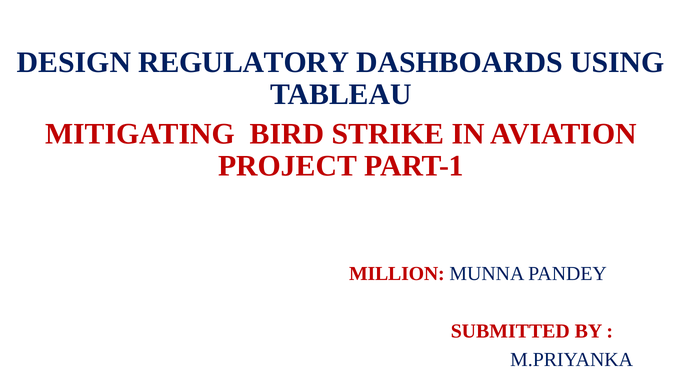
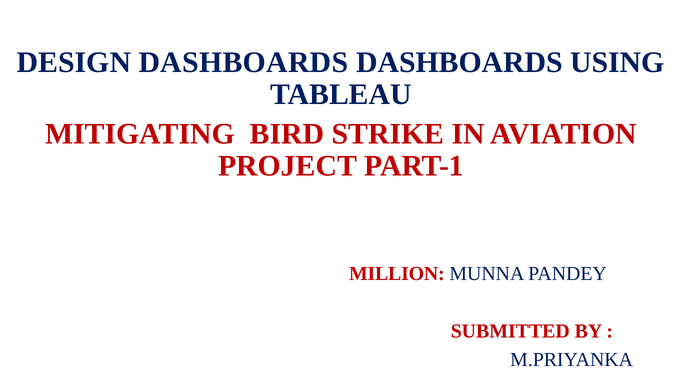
DESIGN REGULATORY: REGULATORY -> DASHBOARDS
